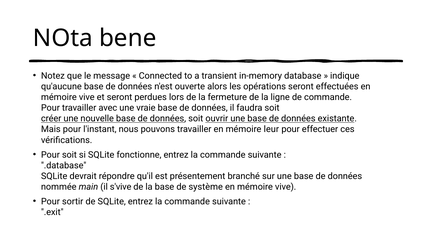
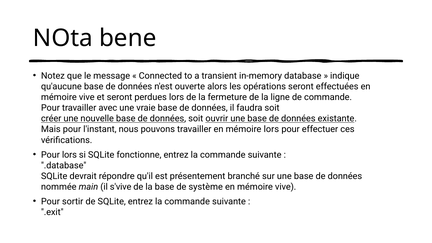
mémoire leur: leur -> lors
Pour soit: soit -> lors
